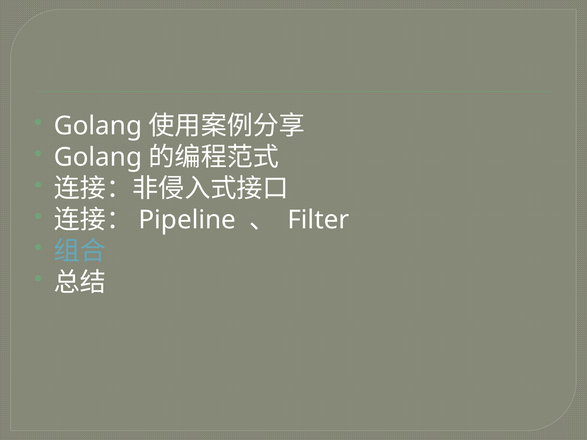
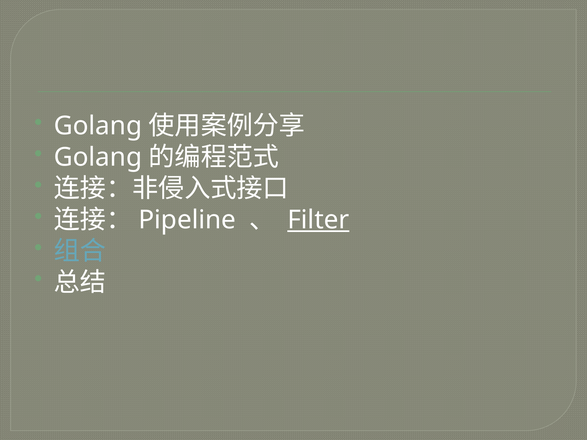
Filter underline: none -> present
